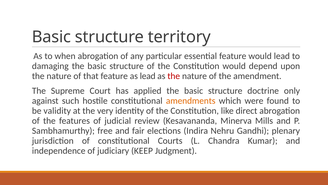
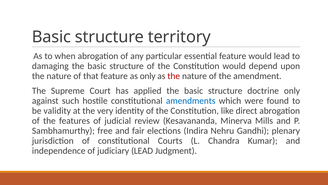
as lead: lead -> only
amendments colour: orange -> blue
judiciary KEEP: KEEP -> LEAD
